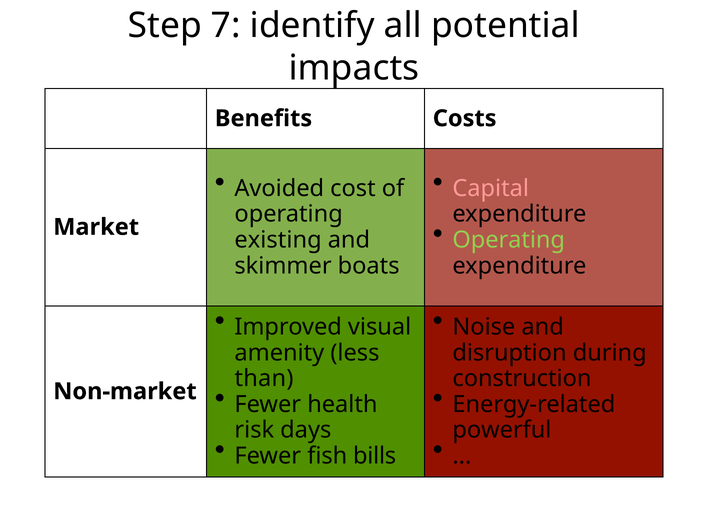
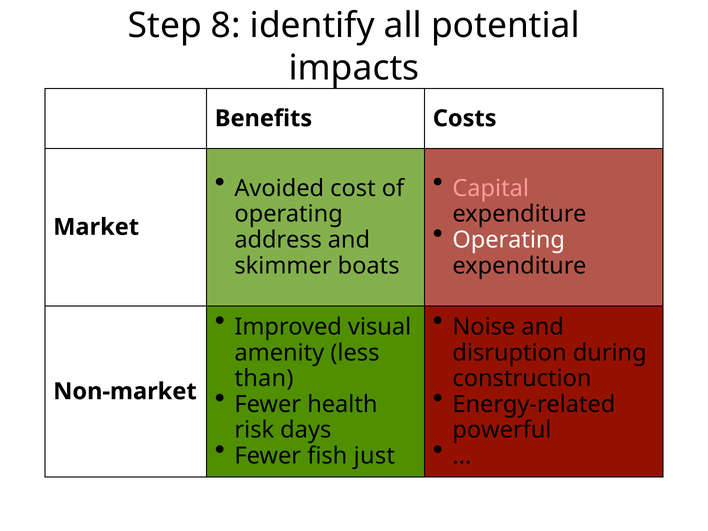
7: 7 -> 8
Operating at (509, 240) colour: light green -> white
existing: existing -> address
bills: bills -> just
